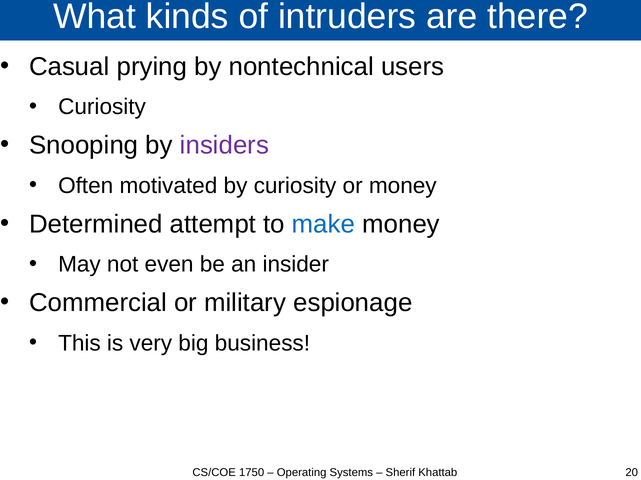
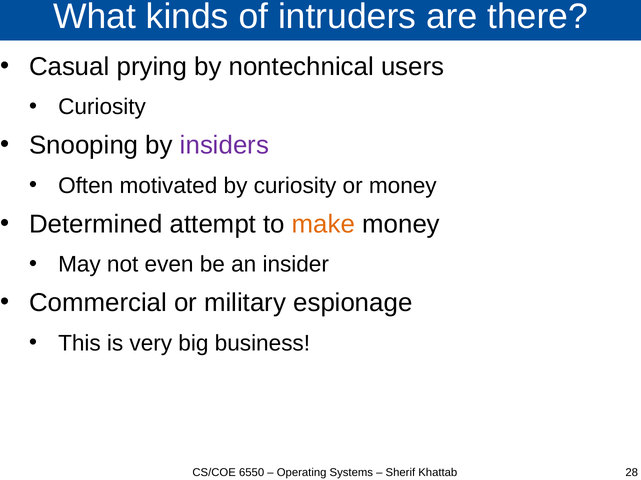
make colour: blue -> orange
1750: 1750 -> 6550
20: 20 -> 28
